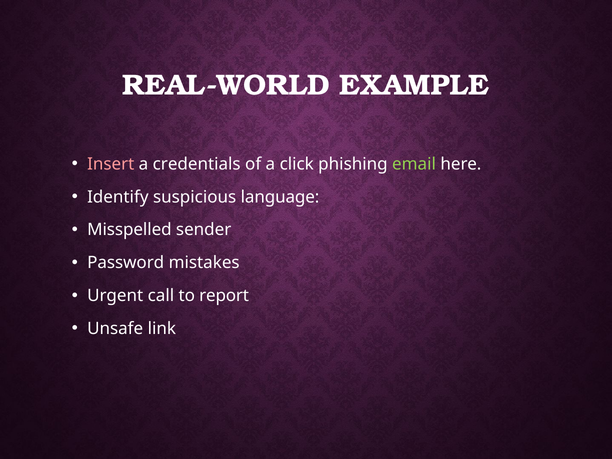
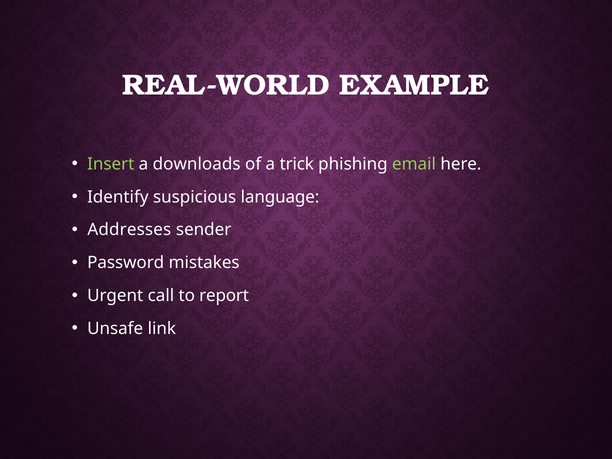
Insert colour: pink -> light green
credentials: credentials -> downloads
click: click -> trick
Misspelled: Misspelled -> Addresses
